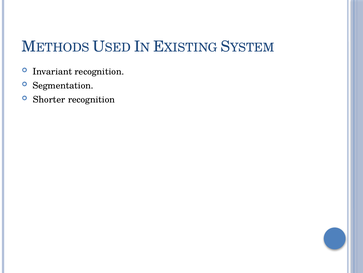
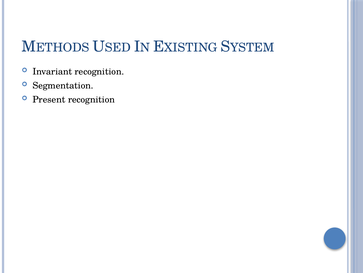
Shorter: Shorter -> Present
